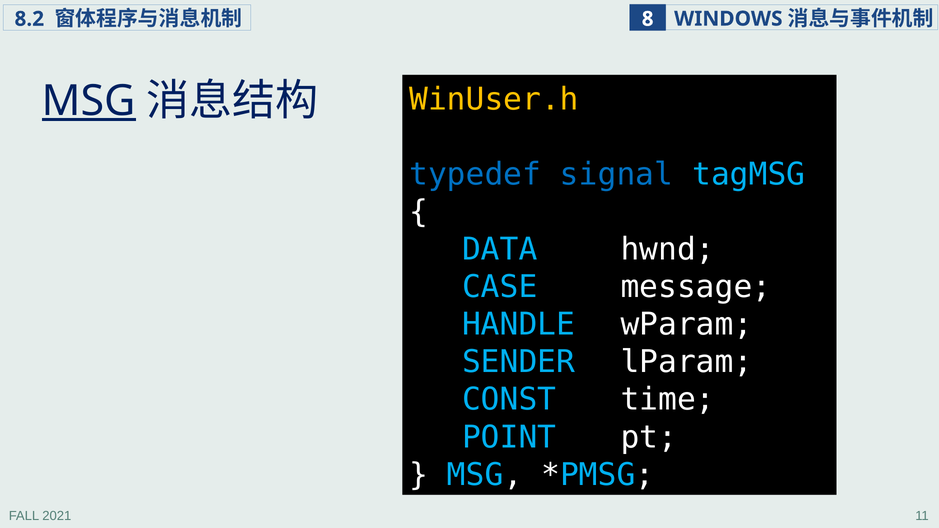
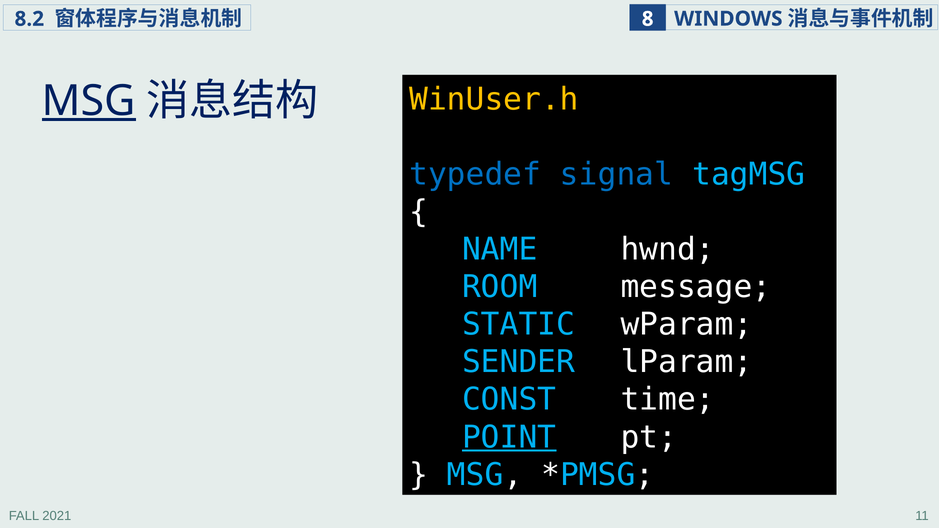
DATA: DATA -> NAME
CASE: CASE -> ROOM
HANDLE: HANDLE -> STATIC
POINT underline: none -> present
